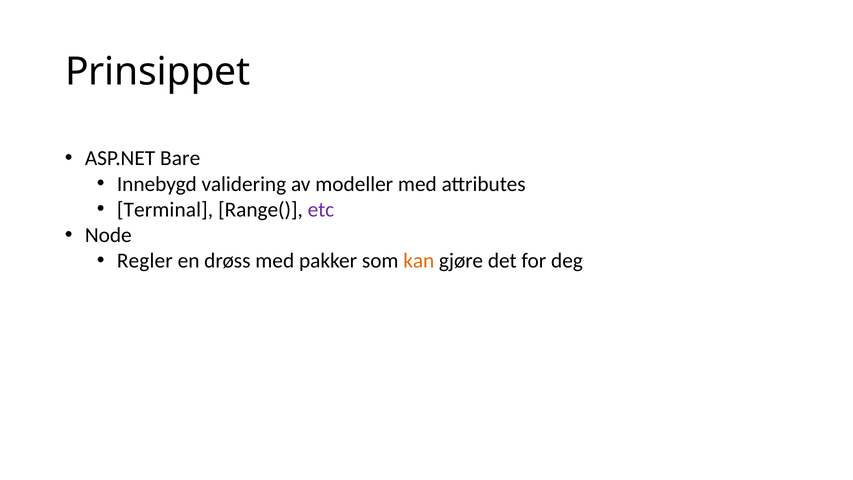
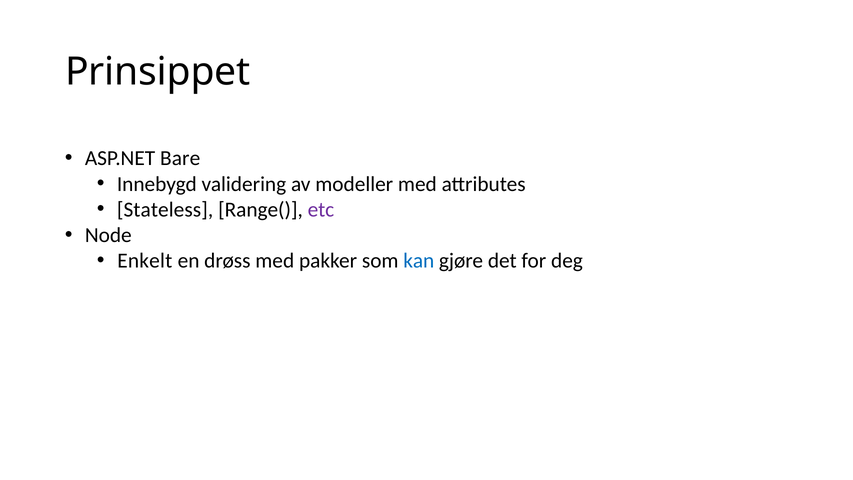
Terminal: Terminal -> Stateless
Regler: Regler -> Enkelt
kan colour: orange -> blue
